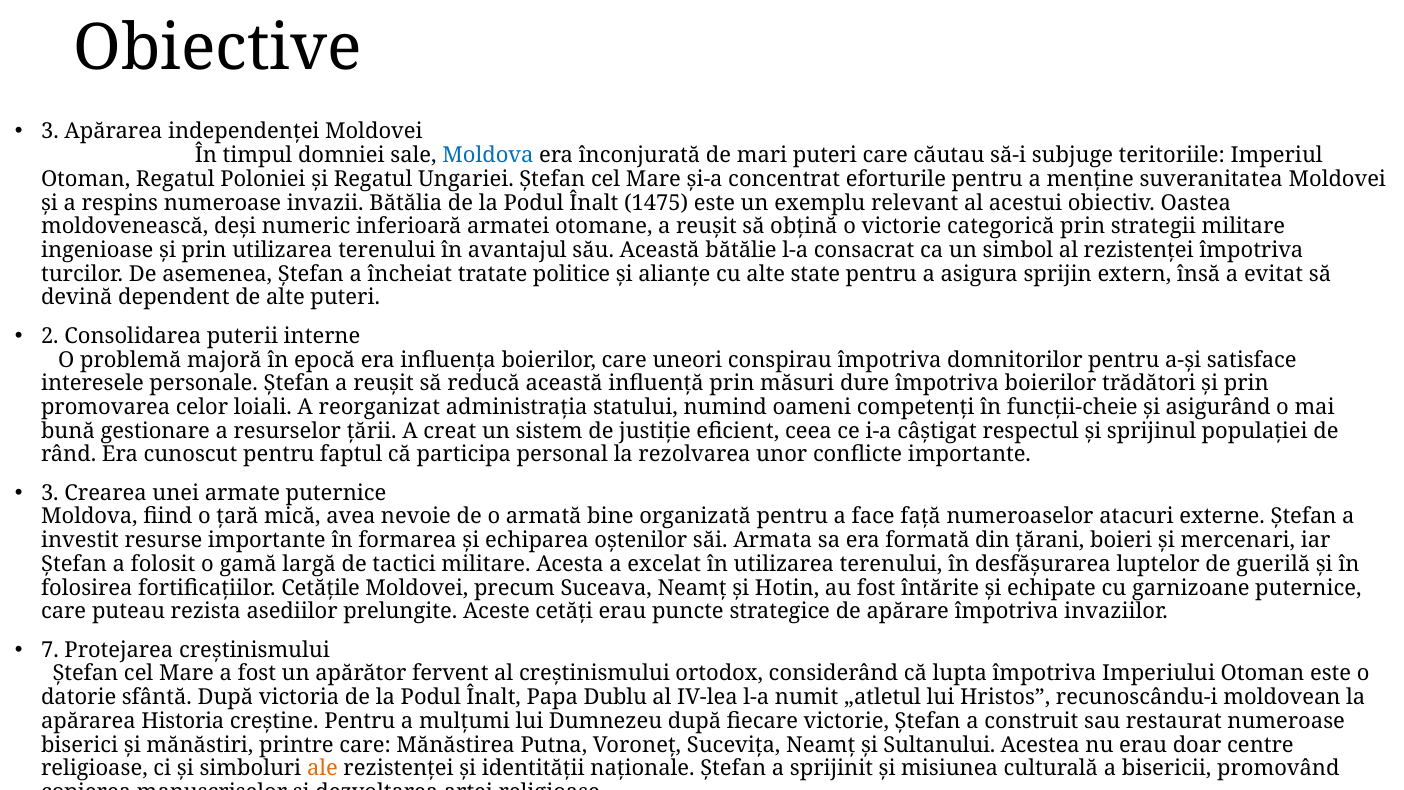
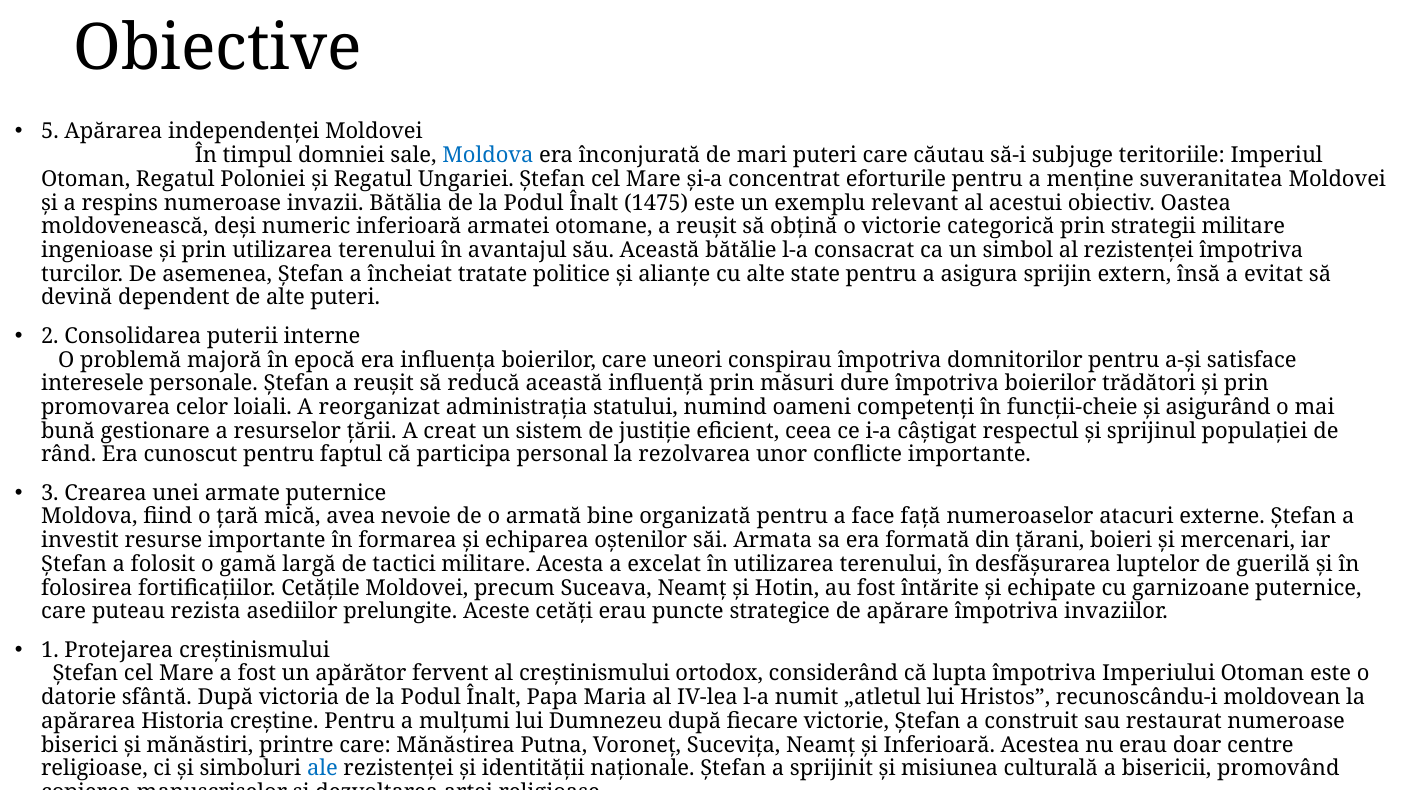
3 at (50, 132): 3 -> 5
7: 7 -> 1
Dublu: Dublu -> Maria
și Sultanului: Sultanului -> Inferioară
ale colour: orange -> blue
